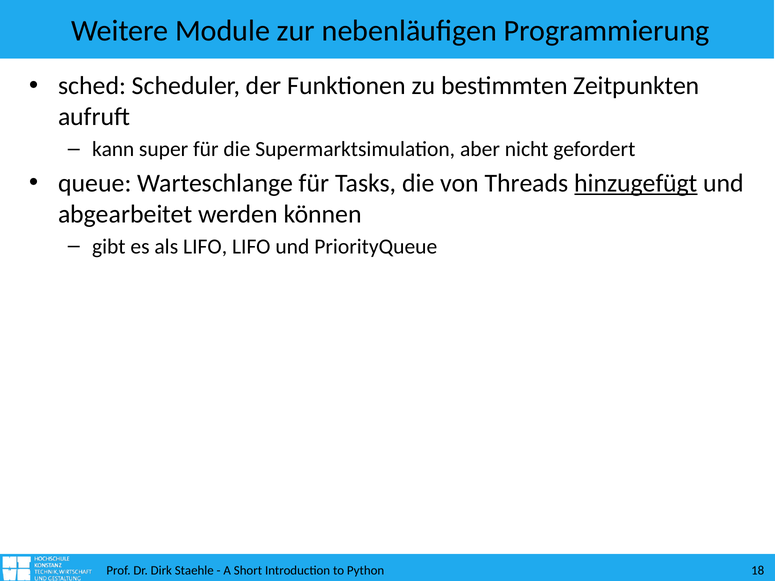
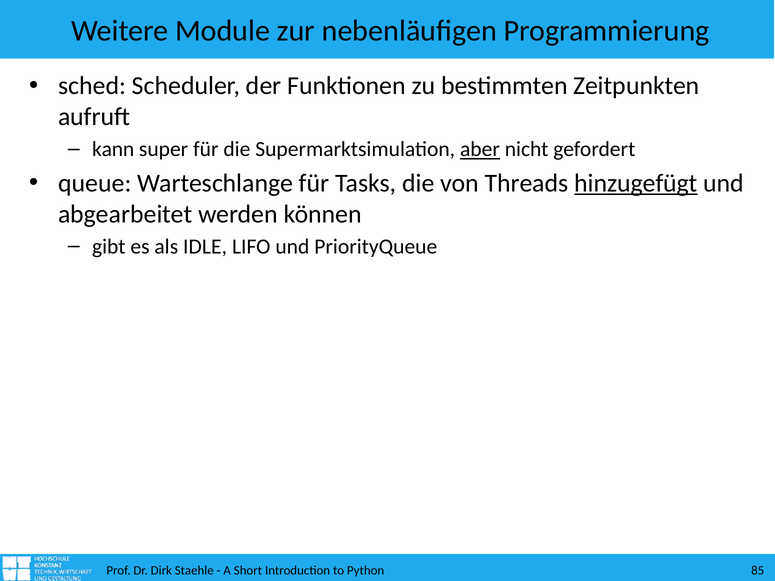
aber underline: none -> present
als LIFO: LIFO -> IDLE
18: 18 -> 85
